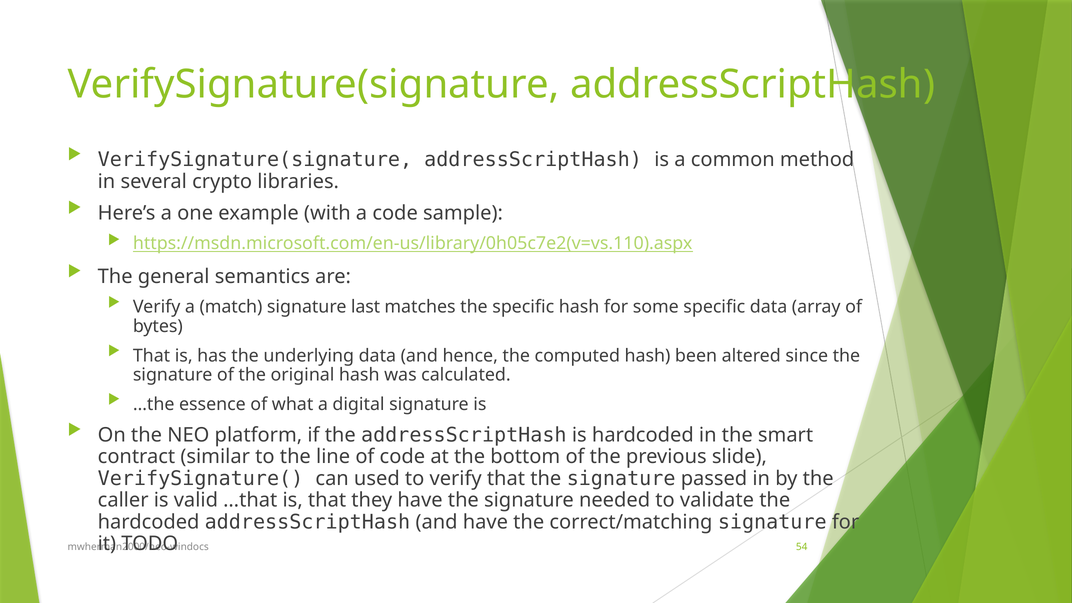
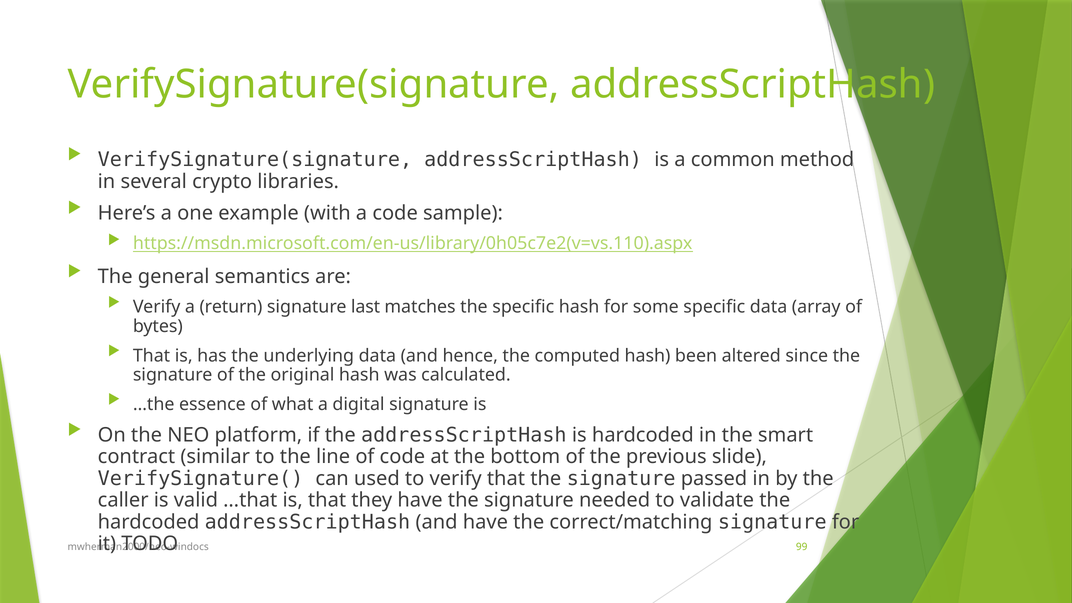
match: match -> return
54: 54 -> 99
